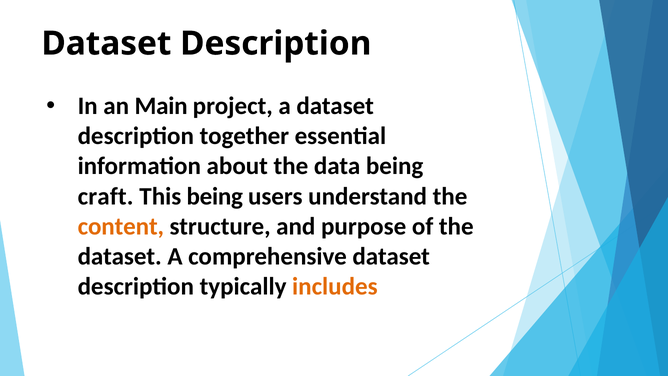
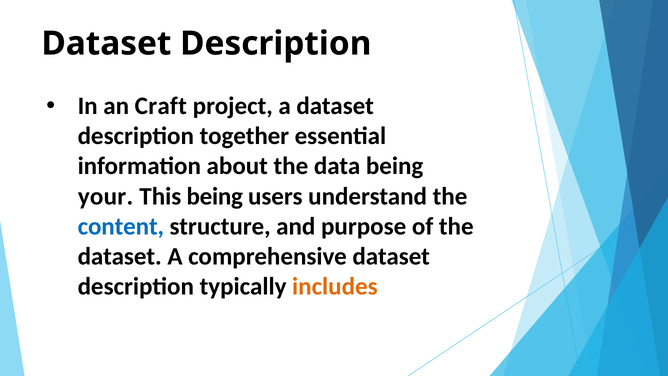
Main: Main -> Craft
craft: craft -> your
content colour: orange -> blue
